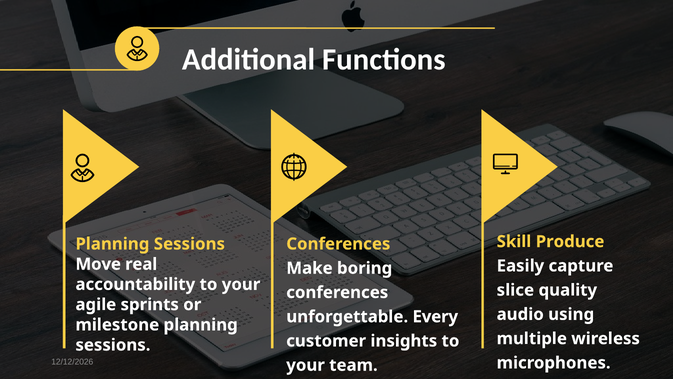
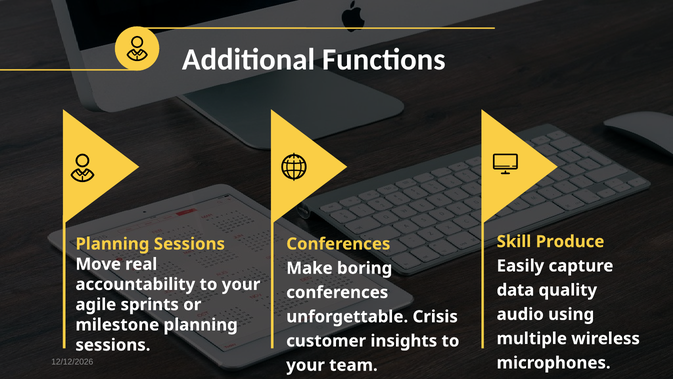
slice: slice -> data
Every: Every -> Crisis
